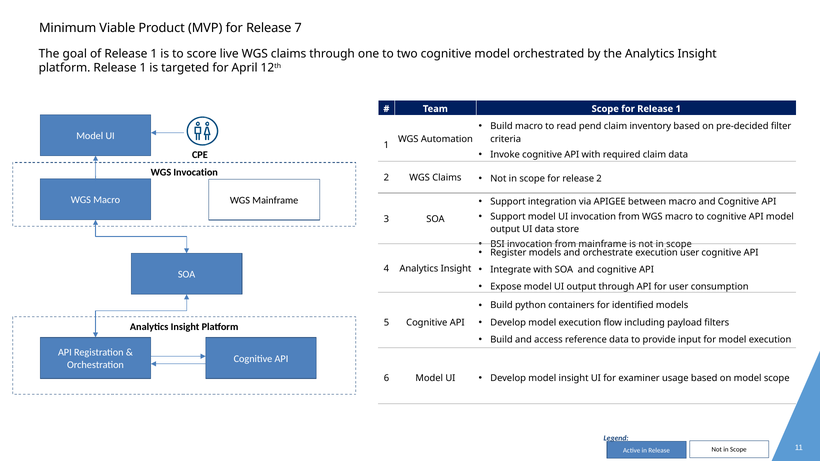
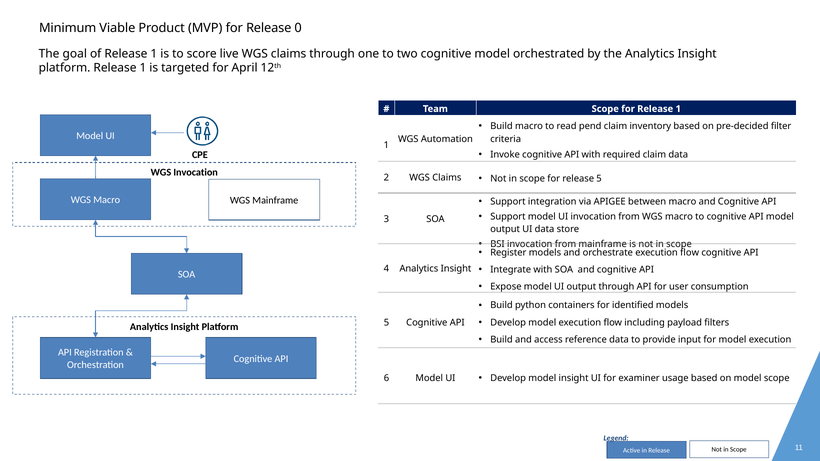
7: 7 -> 0
release 2: 2 -> 5
orchestrate execution user: user -> flow
